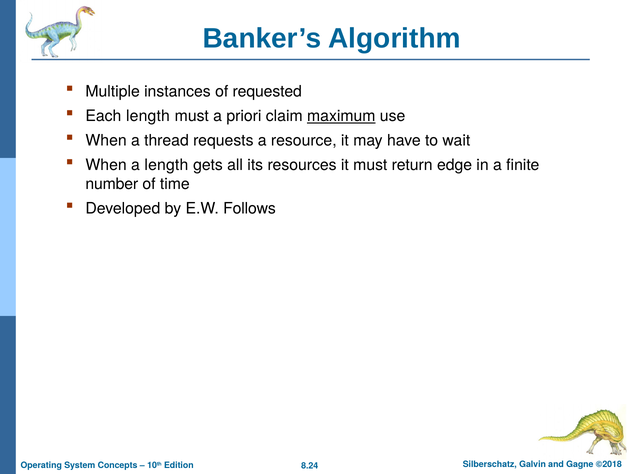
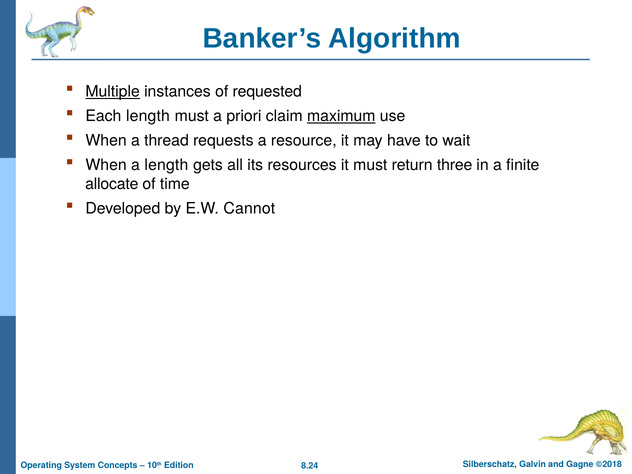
Multiple underline: none -> present
edge: edge -> three
number: number -> allocate
Follows: Follows -> Cannot
